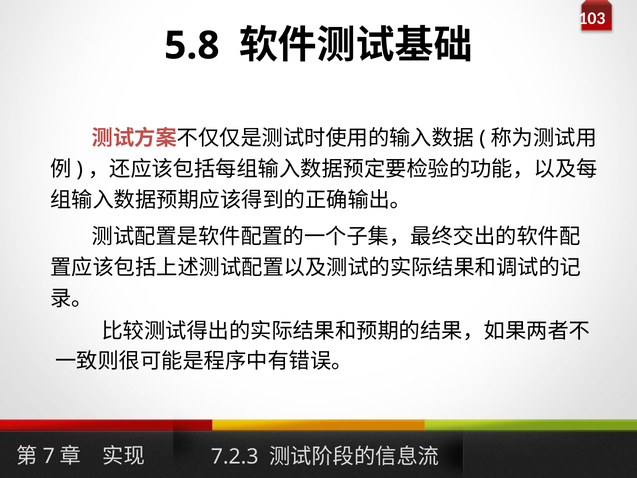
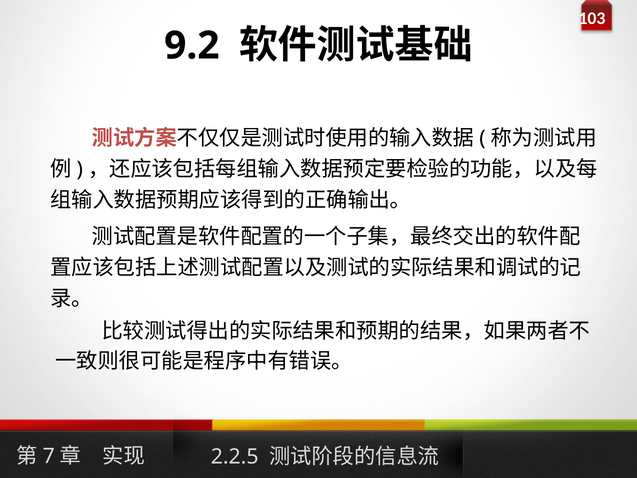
5.8: 5.8 -> 9.2
7.2.3: 7.2.3 -> 2.2.5
